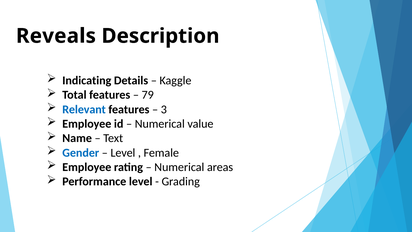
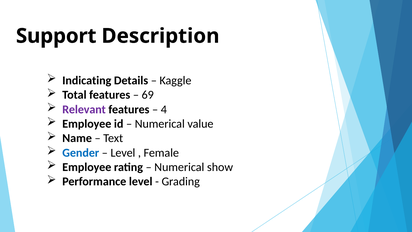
Reveals: Reveals -> Support
79: 79 -> 69
Relevant colour: blue -> purple
3: 3 -> 4
areas: areas -> show
